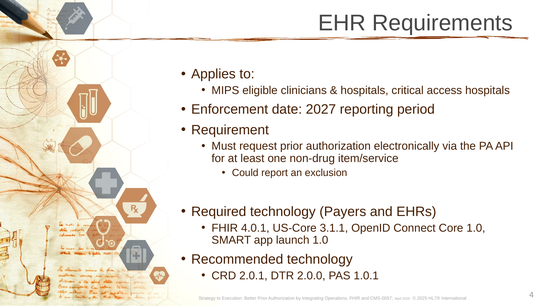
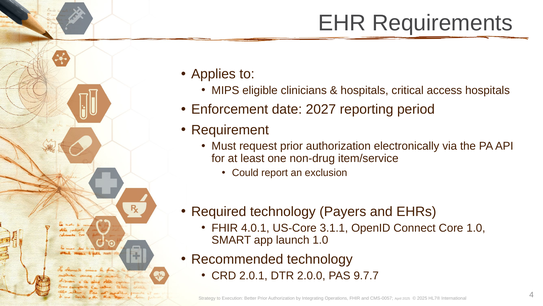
1.0.1: 1.0.1 -> 9.7.7
